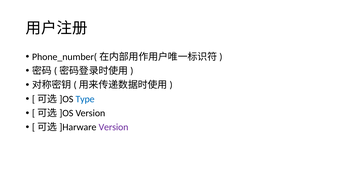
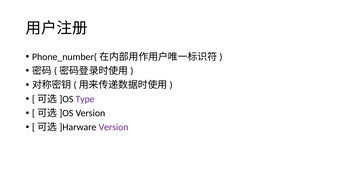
Type colour: blue -> purple
